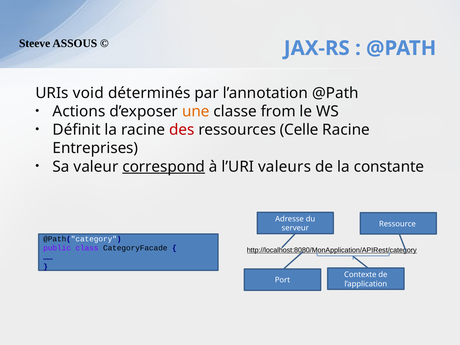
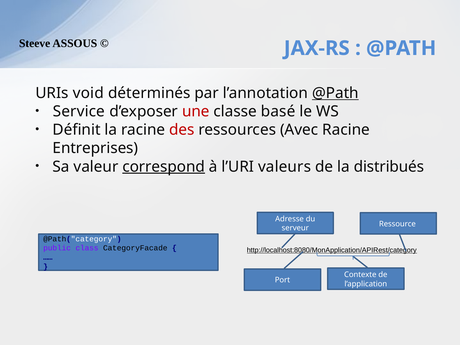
@Path at (335, 93) underline: none -> present
Actions: Actions -> Service
une colour: orange -> red
from: from -> basé
Celle: Celle -> Avec
constante: constante -> distribués
